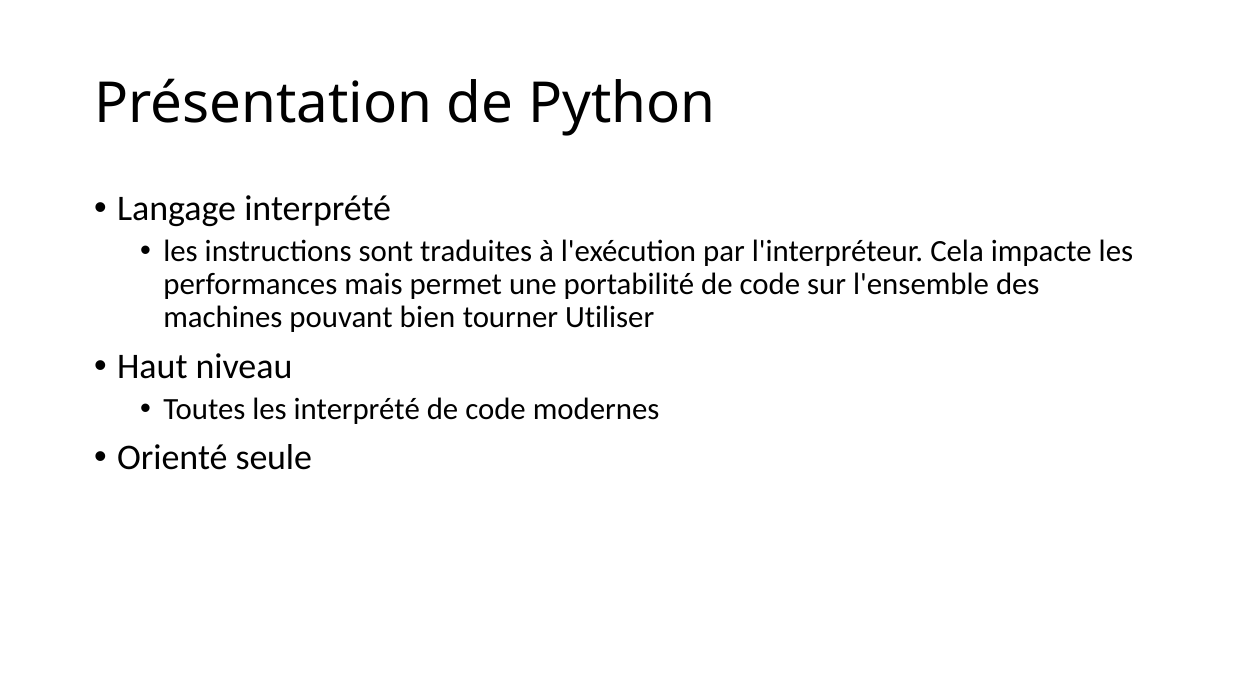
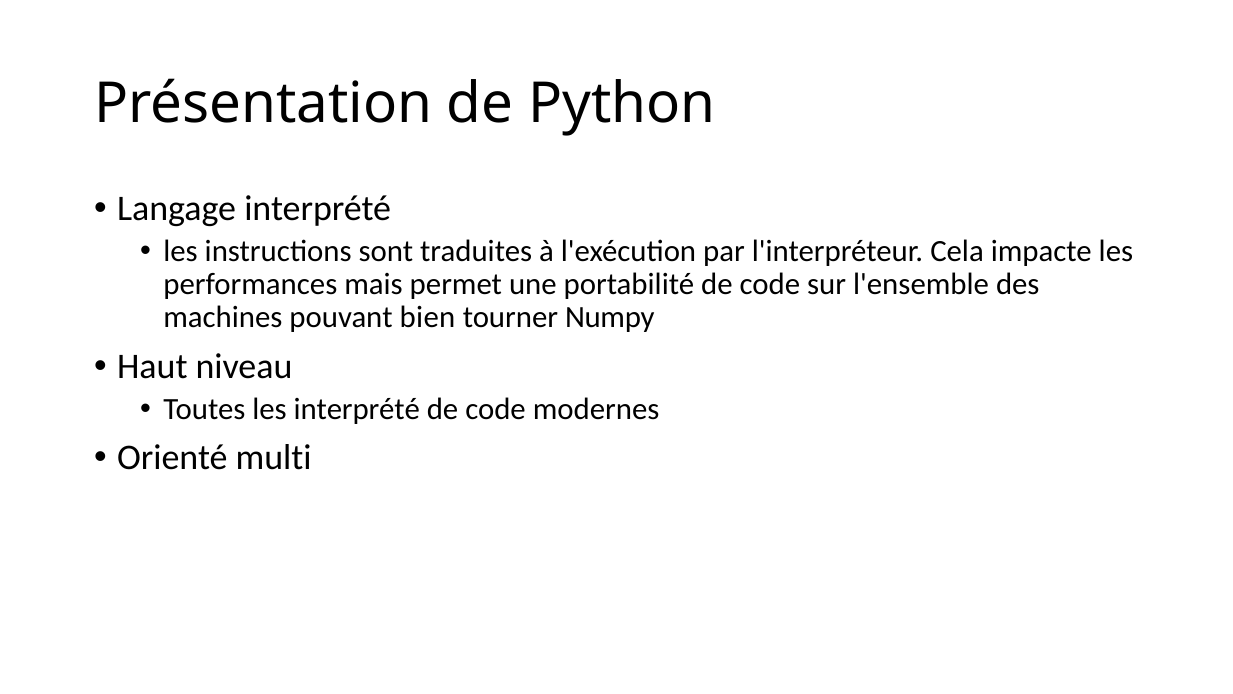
Utiliser: Utiliser -> Numpy
seule: seule -> multi
